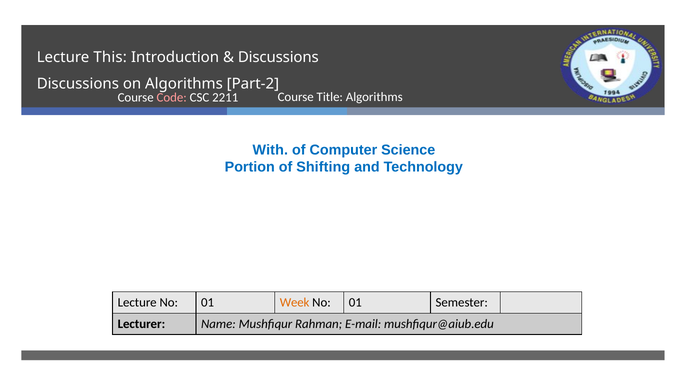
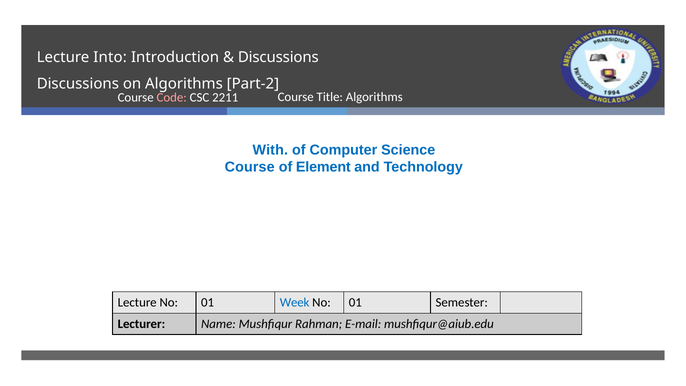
This: This -> Into
Portion at (250, 167): Portion -> Course
Shifting: Shifting -> Element
Week colour: orange -> blue
